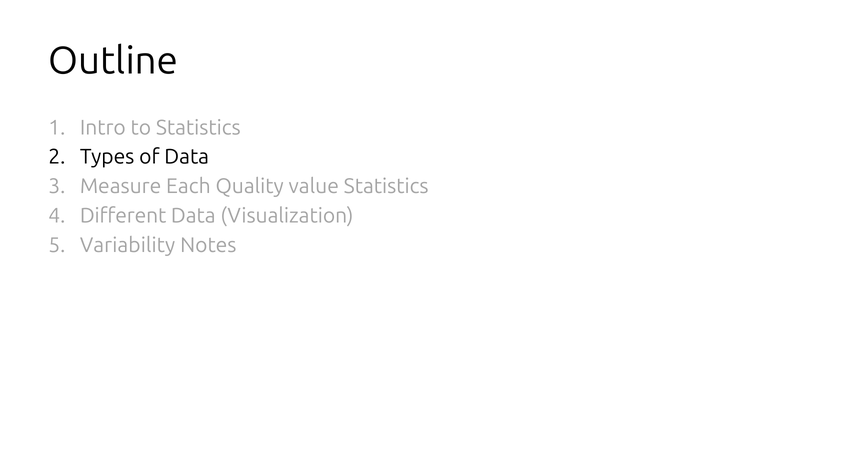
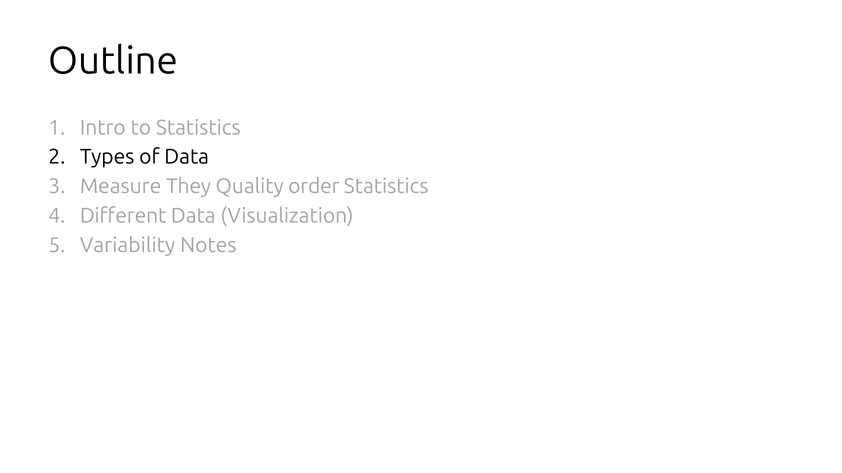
Each: Each -> They
value: value -> order
